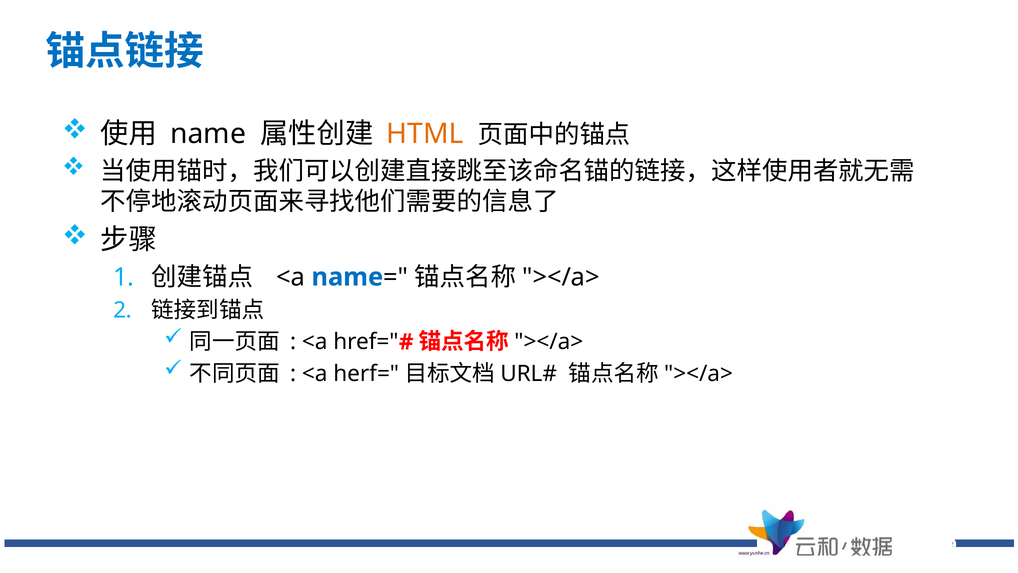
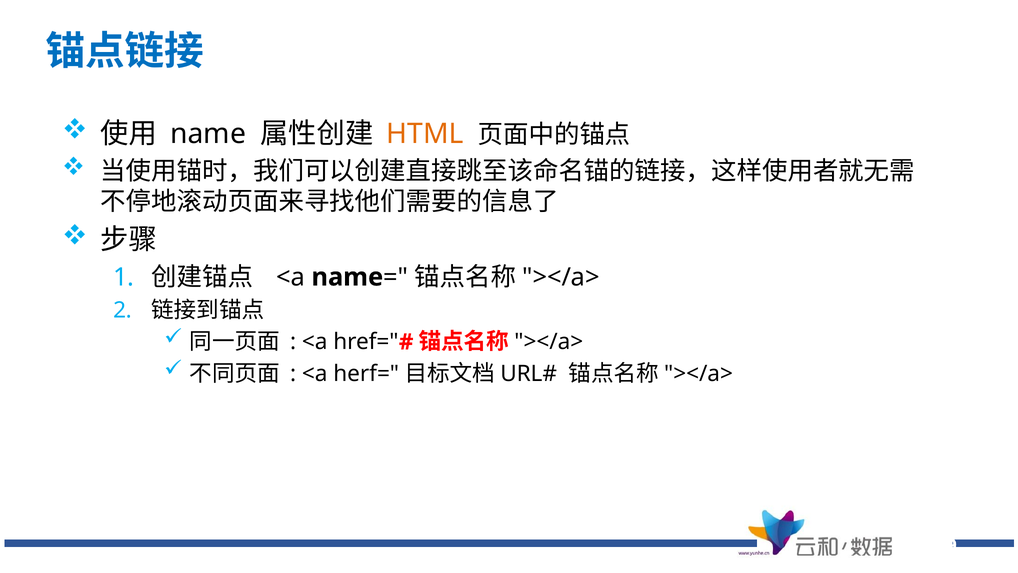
name at (347, 277) colour: blue -> black
